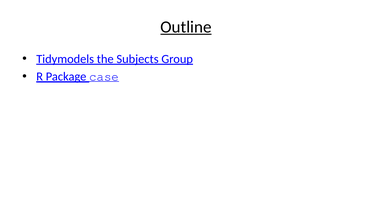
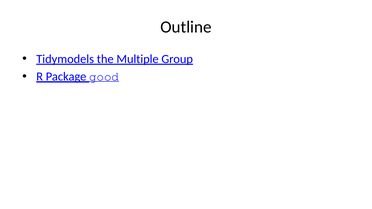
Outline underline: present -> none
Subjects: Subjects -> Multiple
case: case -> good
